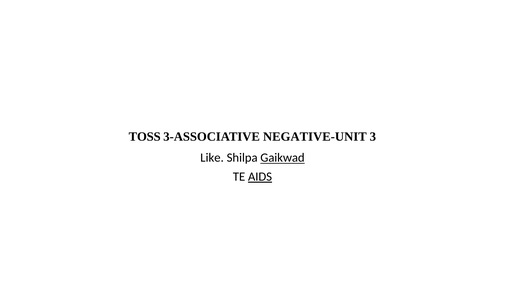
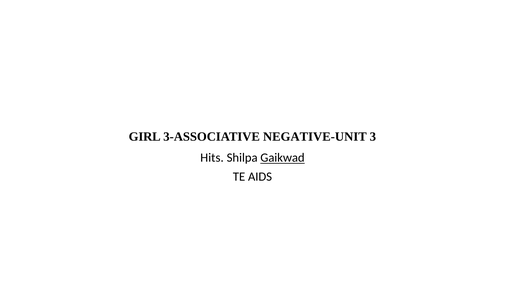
TOSS: TOSS -> GIRL
Like: Like -> Hits
AIDS underline: present -> none
